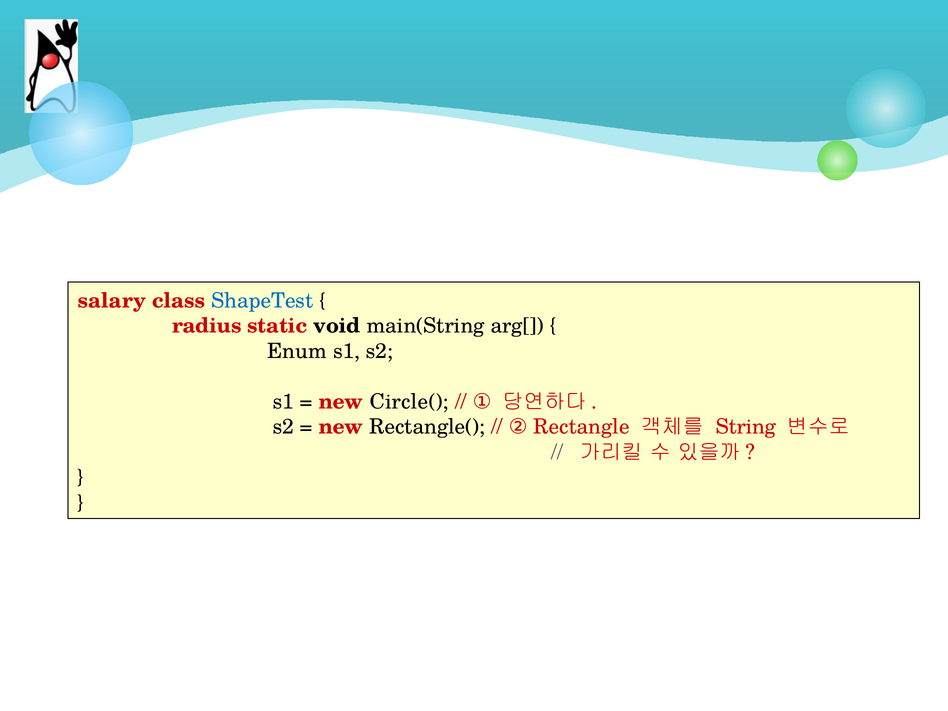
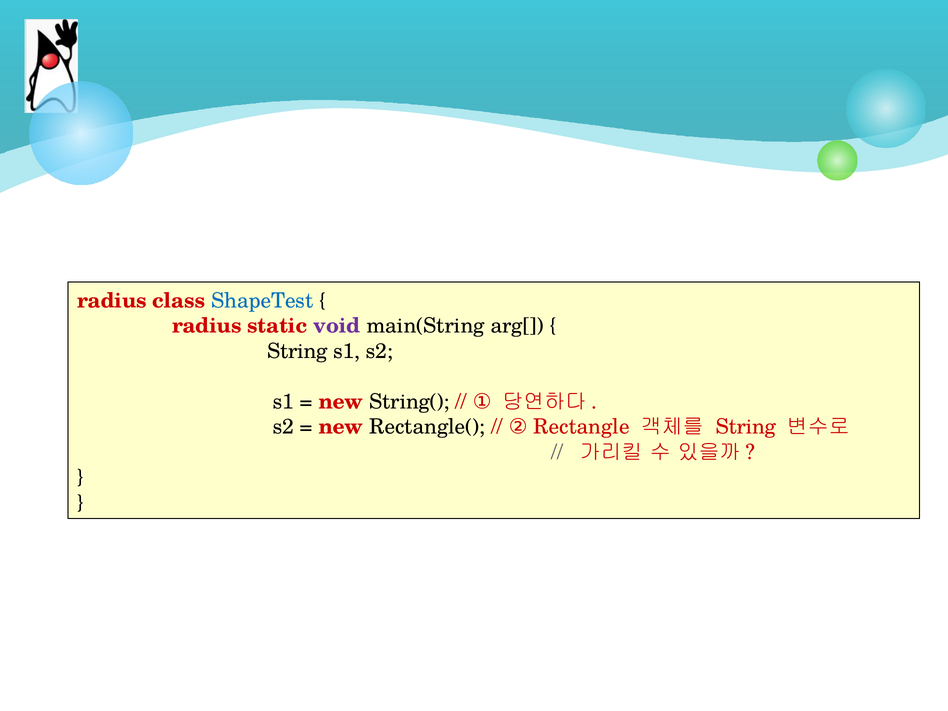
salary at (112, 301): salary -> radius
void colour: black -> purple
Enum at (297, 351): Enum -> String
Circle(: Circle( -> String(
